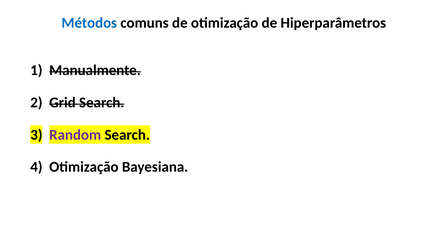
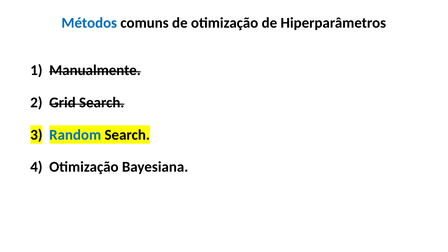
Random colour: purple -> blue
